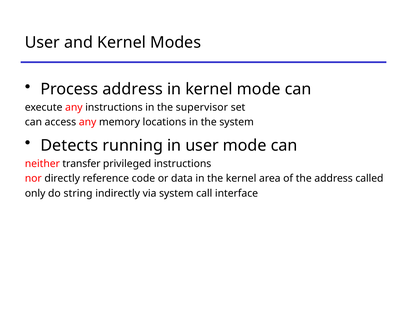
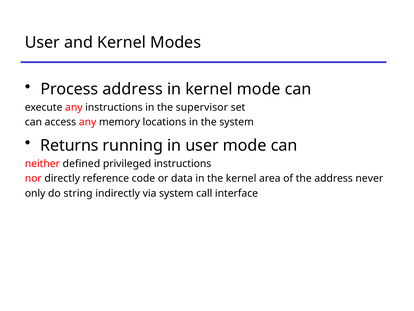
Detects: Detects -> Returns
transfer: transfer -> defined
called: called -> never
